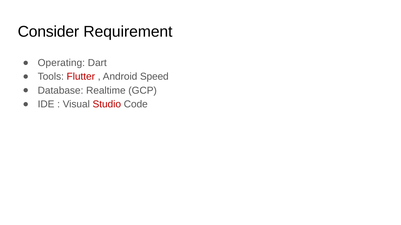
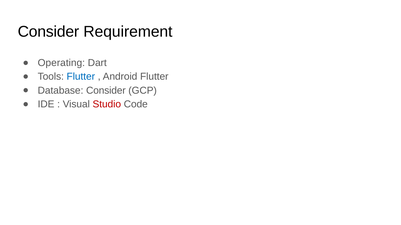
Flutter at (81, 77) colour: red -> blue
Android Speed: Speed -> Flutter
Database Realtime: Realtime -> Consider
